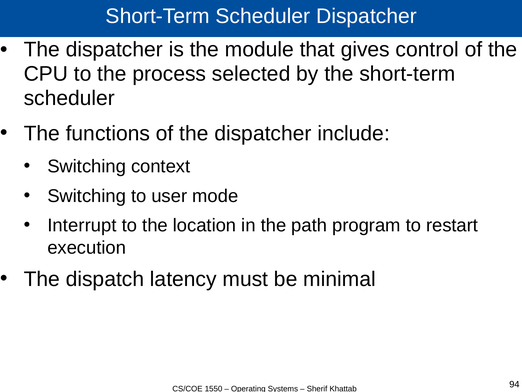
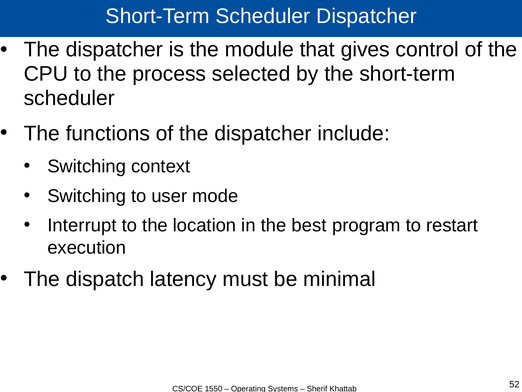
path: path -> best
94: 94 -> 52
